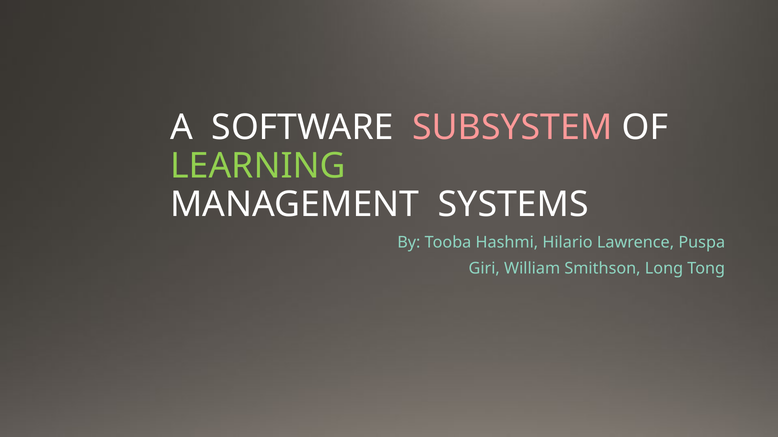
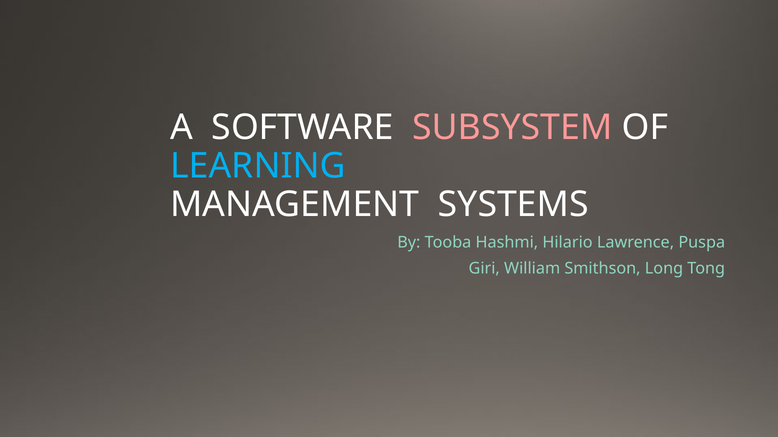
LEARNING colour: light green -> light blue
